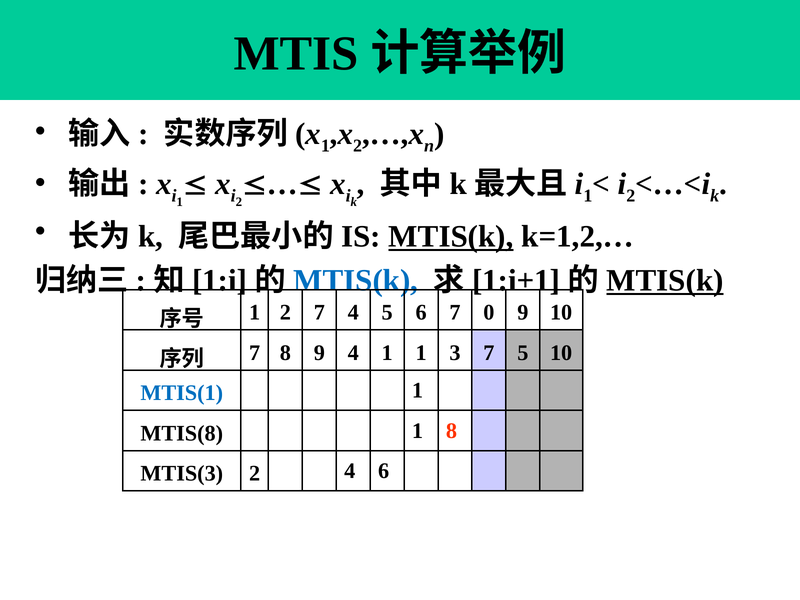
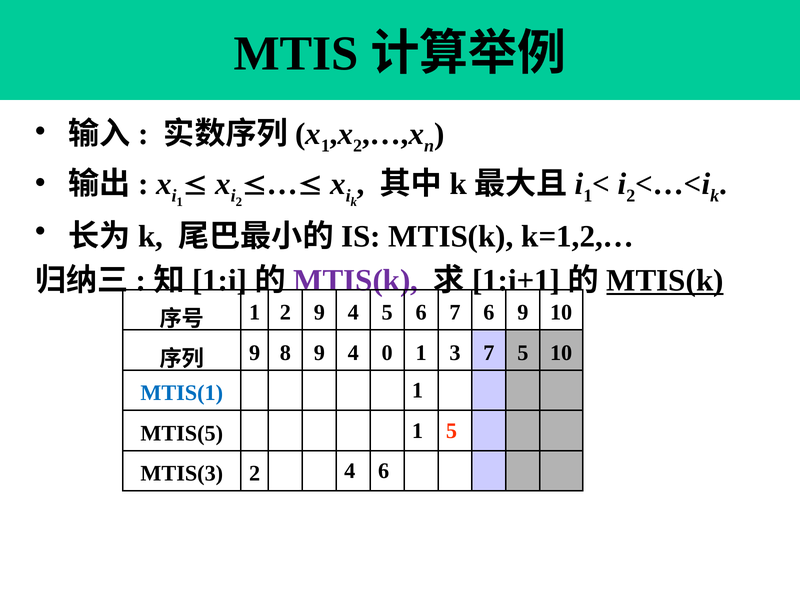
MTIS(k at (451, 237) underline: present -> none
MTIS(k at (356, 281) colour: blue -> purple
2 7: 7 -> 9
7 0: 0 -> 6
7 at (255, 353): 7 -> 9
4 1: 1 -> 0
MTIS(8: MTIS(8 -> MTIS(5
1 8: 8 -> 5
